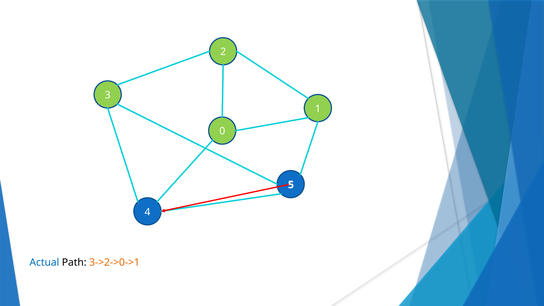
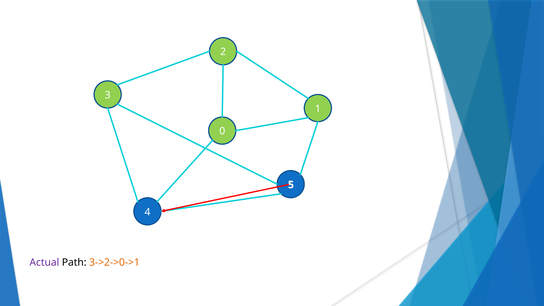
Actual colour: blue -> purple
